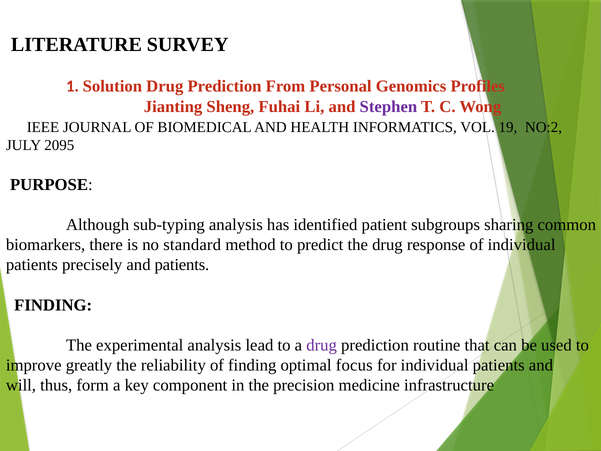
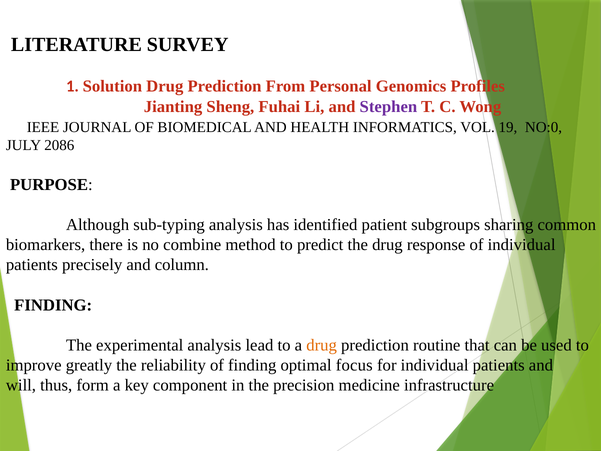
NO:2: NO:2 -> NO:0
2095: 2095 -> 2086
standard: standard -> combine
and patients: patients -> column
drug at (322, 345) colour: purple -> orange
